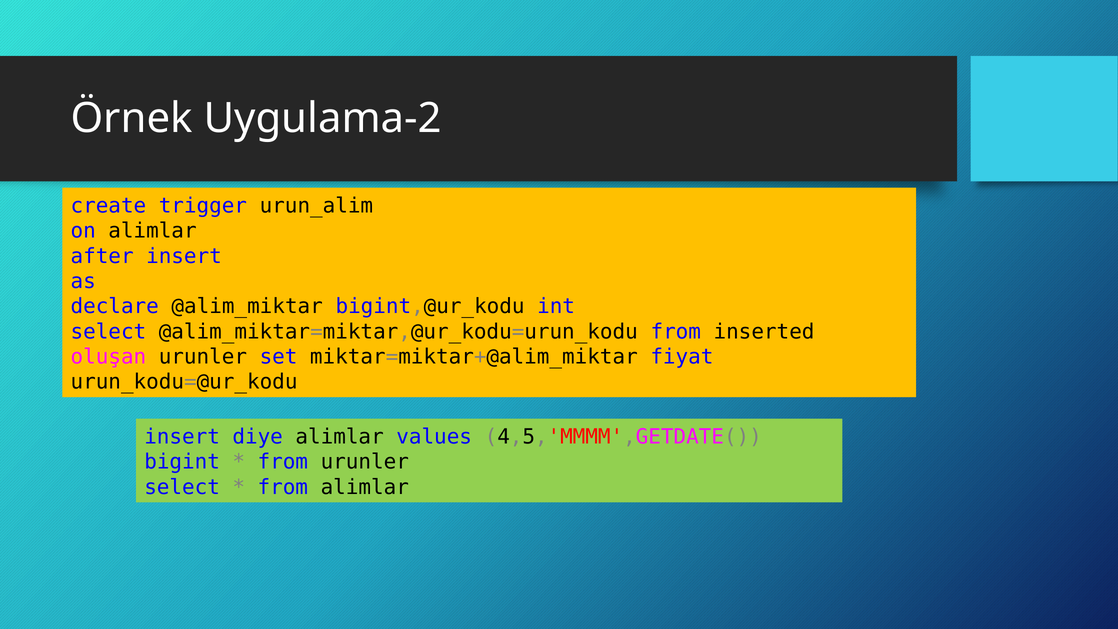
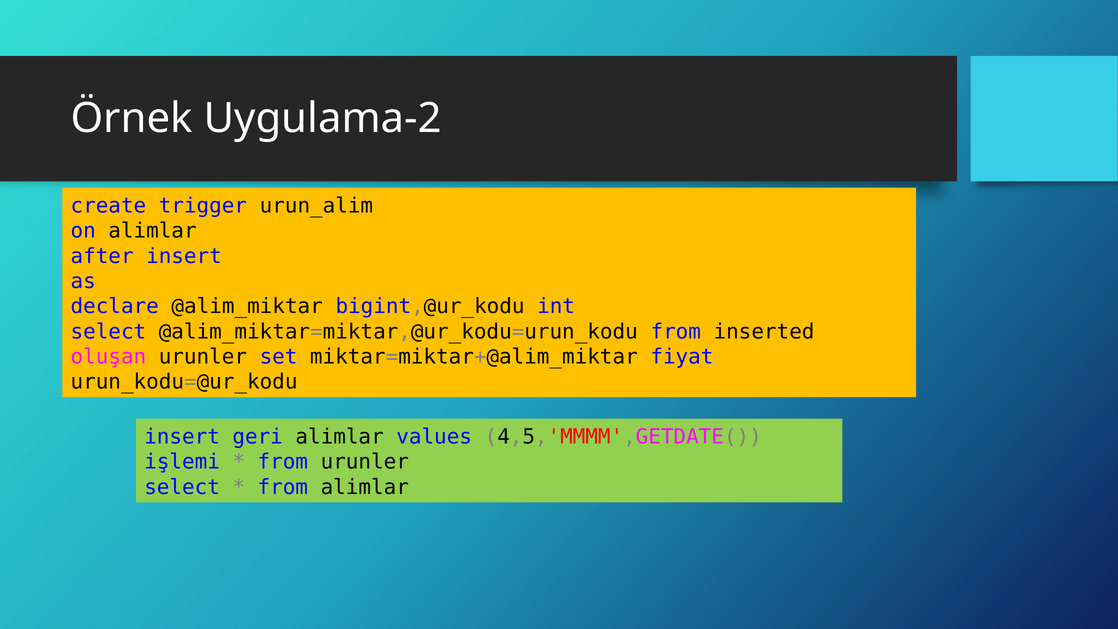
diye: diye -> geri
bigint: bigint -> işlemi
